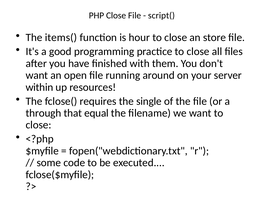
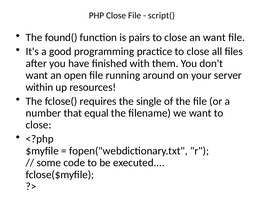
items(: items( -> found(
hour: hour -> pairs
an store: store -> want
through: through -> number
